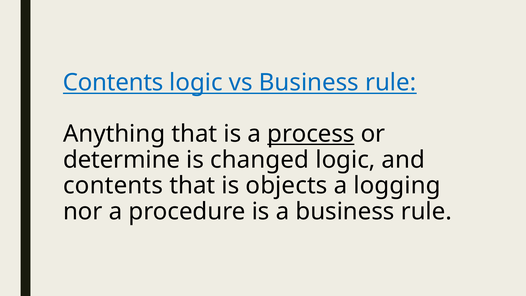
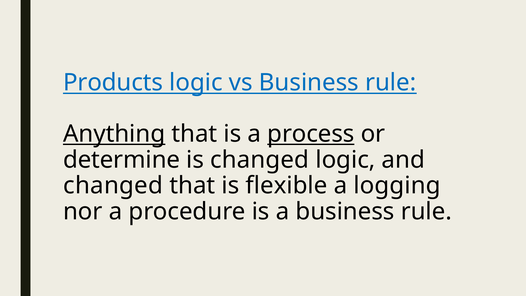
Contents at (113, 82): Contents -> Products
Anything underline: none -> present
contents at (113, 186): contents -> changed
objects: objects -> flexible
